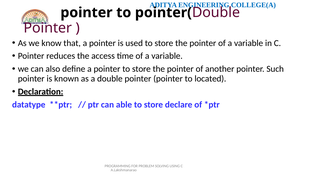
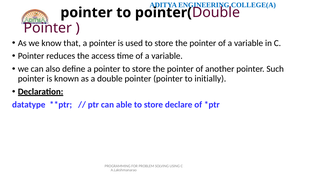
located: located -> initially
